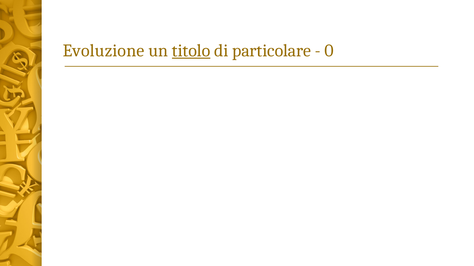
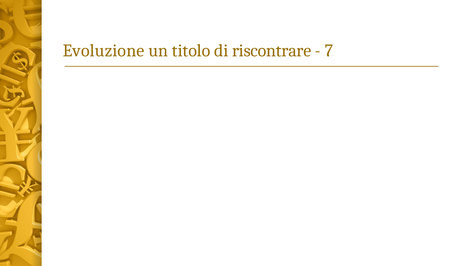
titolo underline: present -> none
particolare: particolare -> riscontrare
0: 0 -> 7
